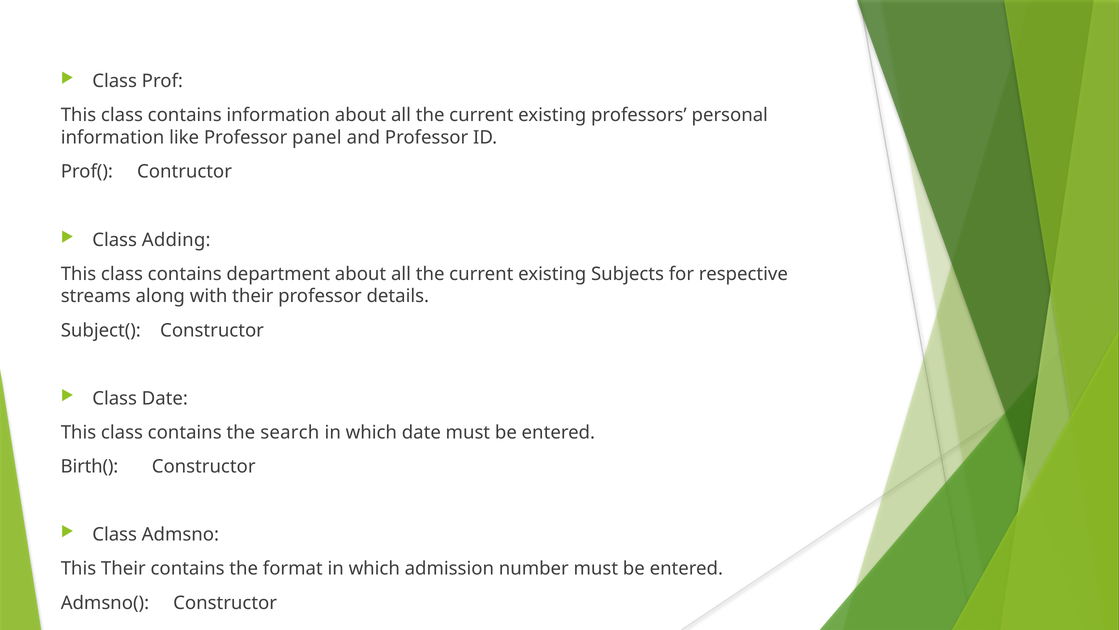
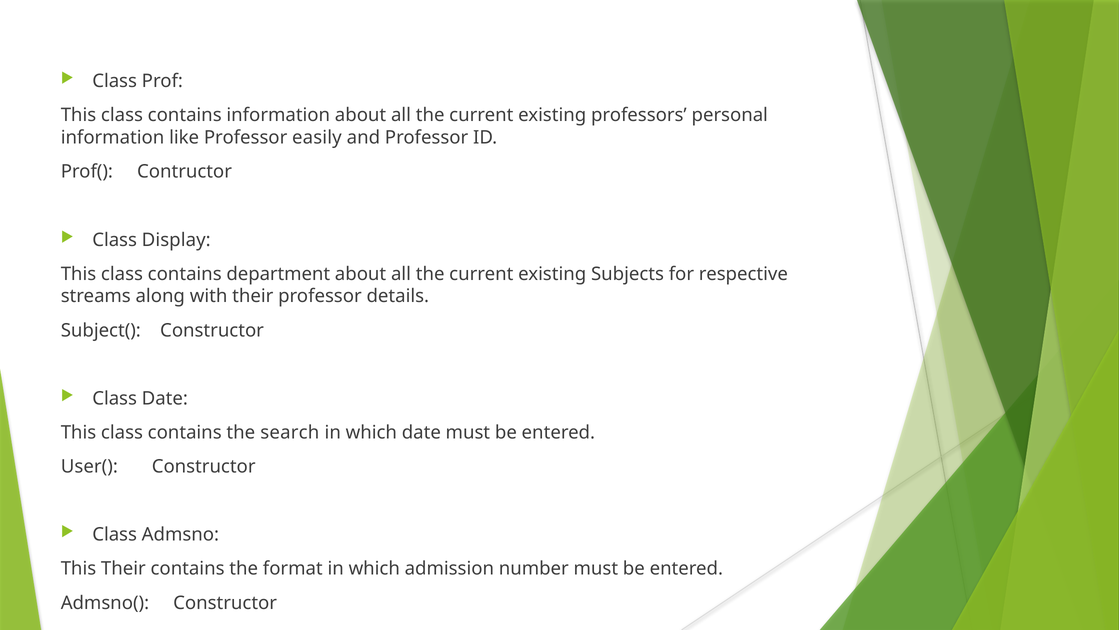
panel: panel -> easily
Adding: Adding -> Display
Birth(: Birth( -> User(
